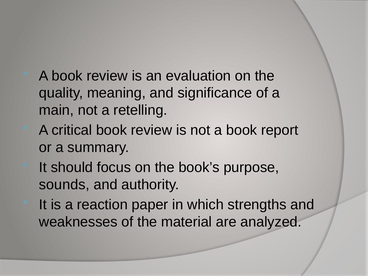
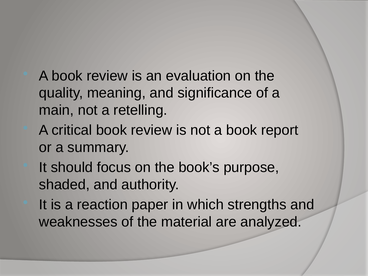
sounds: sounds -> shaded
